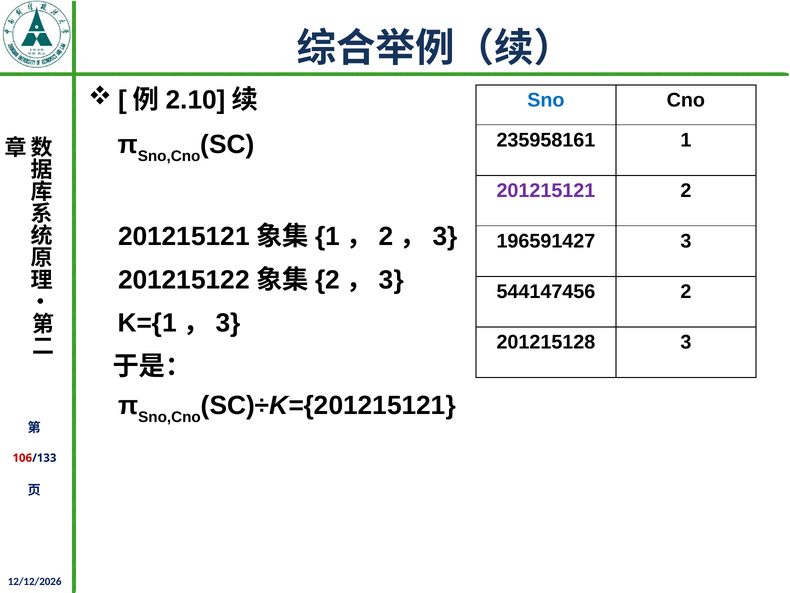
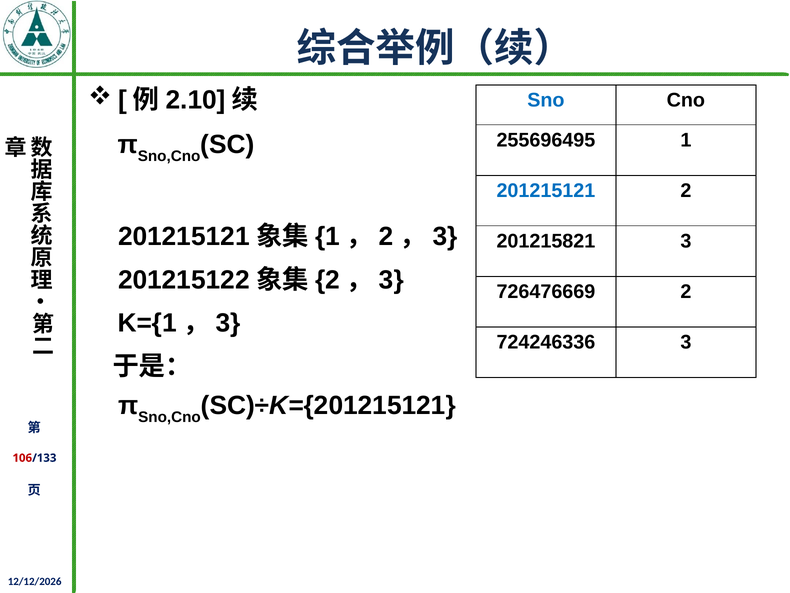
235958161: 235958161 -> 255696495
201215121 colour: purple -> blue
196591427: 196591427 -> 201215821
544147456: 544147456 -> 726476669
201215128: 201215128 -> 724246336
